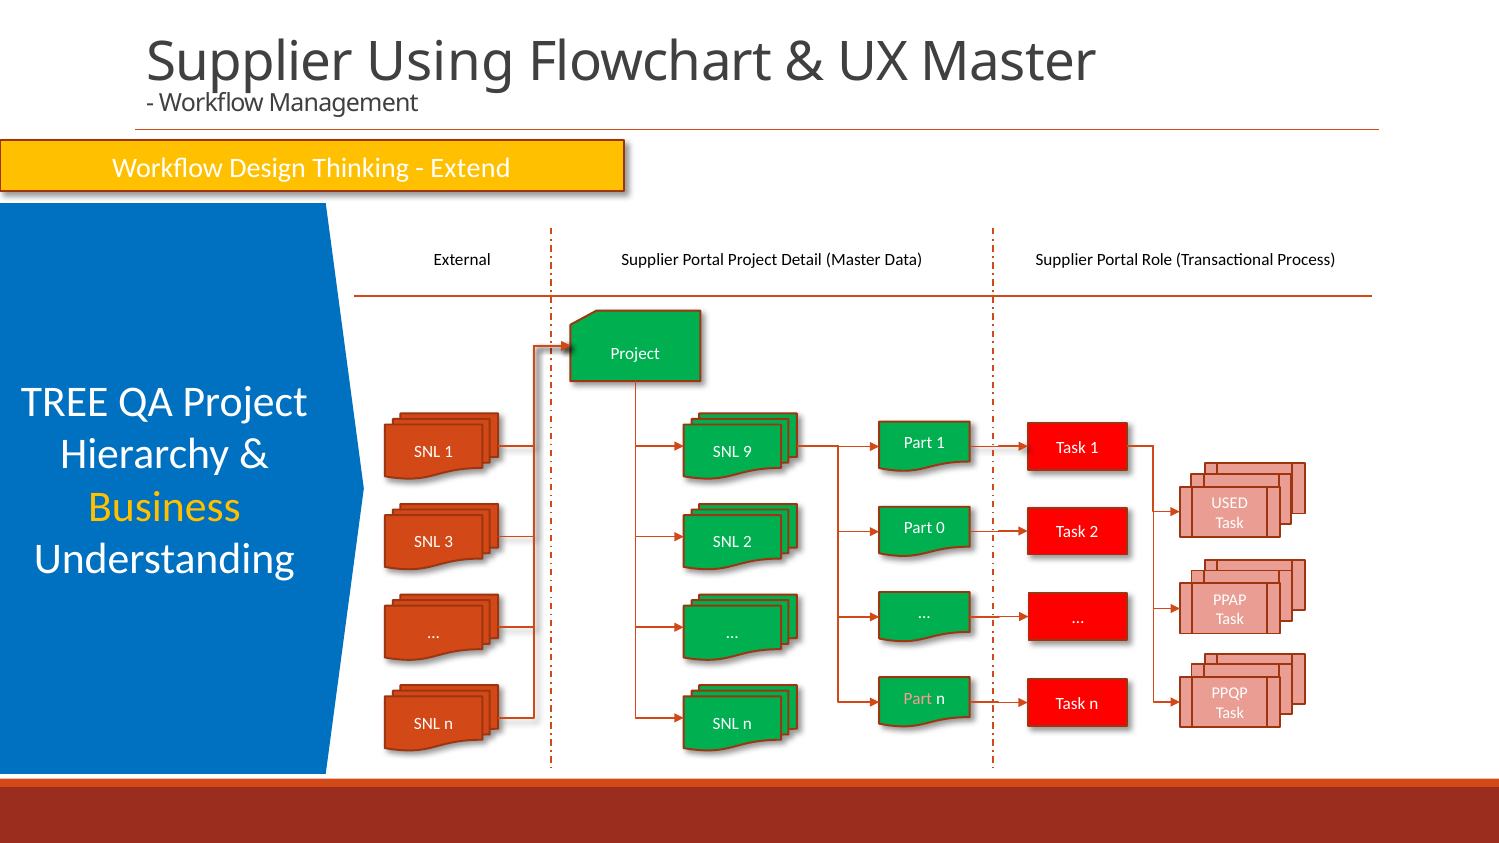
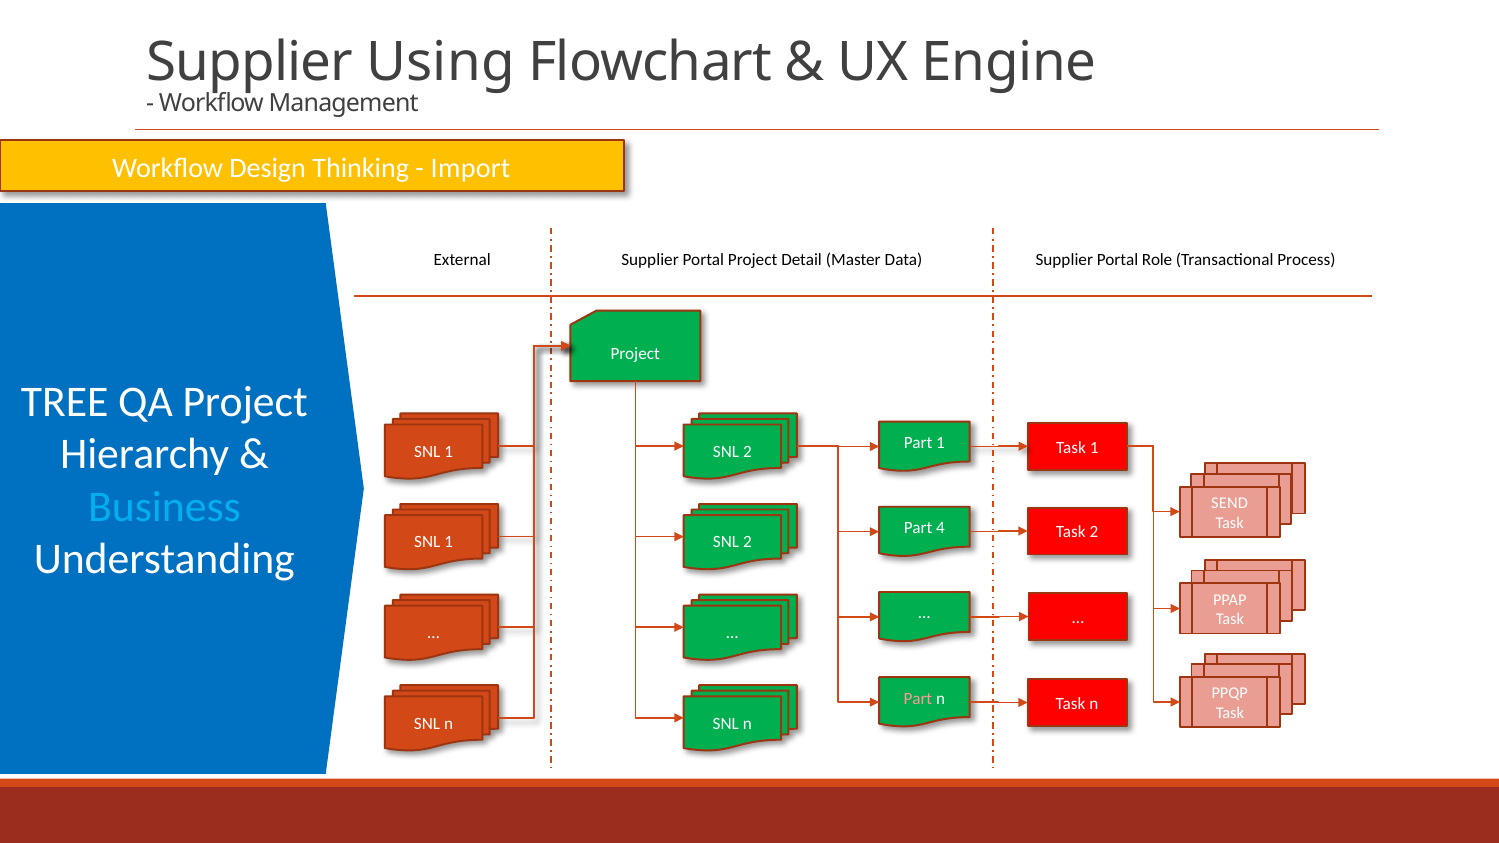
UX Master: Master -> Engine
Extend: Extend -> Import
9 at (747, 452): 9 -> 2
Business colour: yellow -> light blue
USED: USED -> SEND
0: 0 -> 4
3 at (449, 542): 3 -> 1
